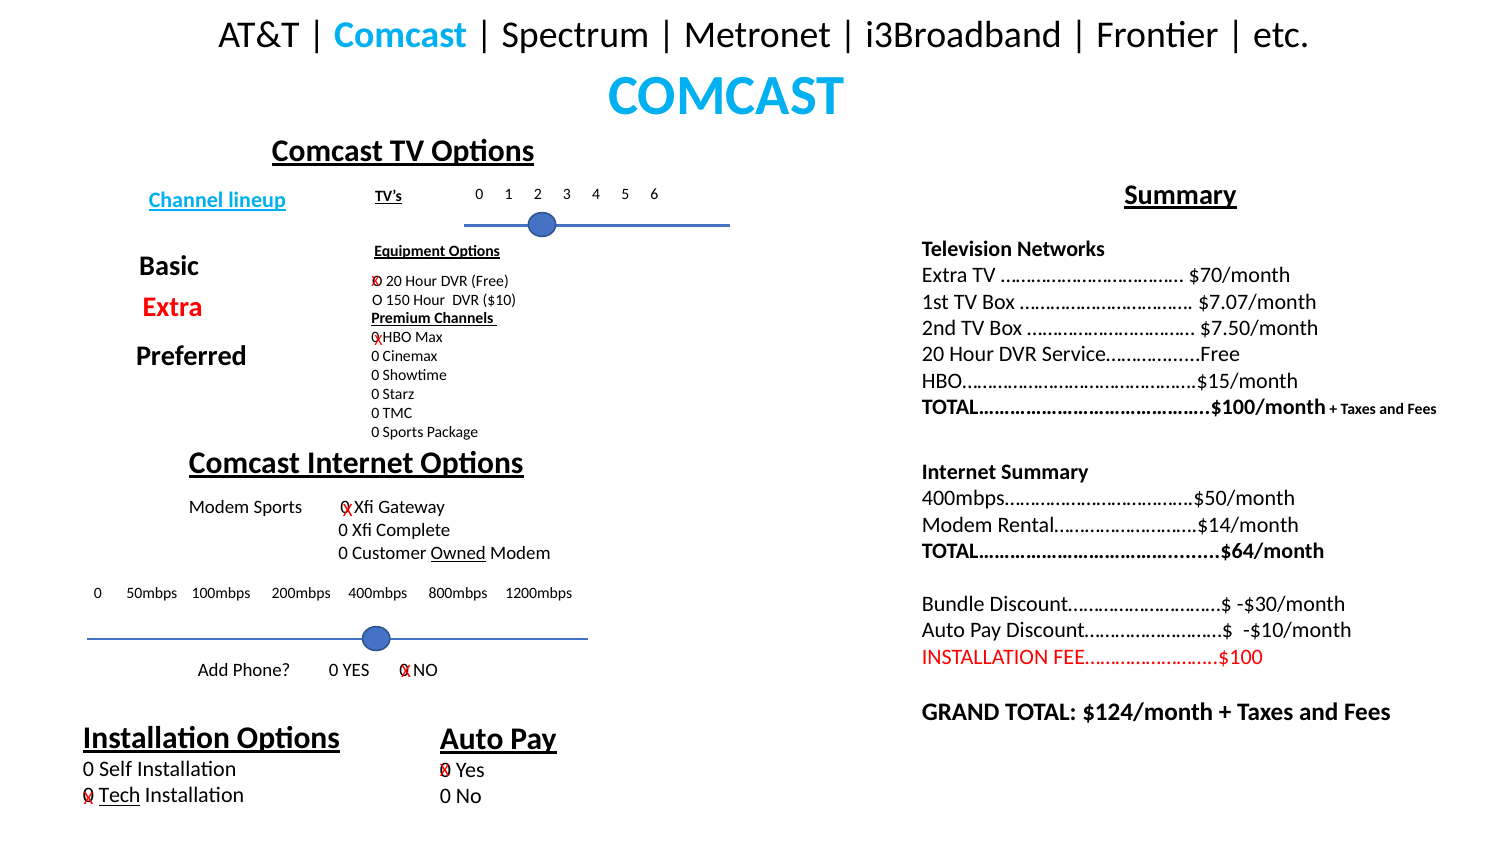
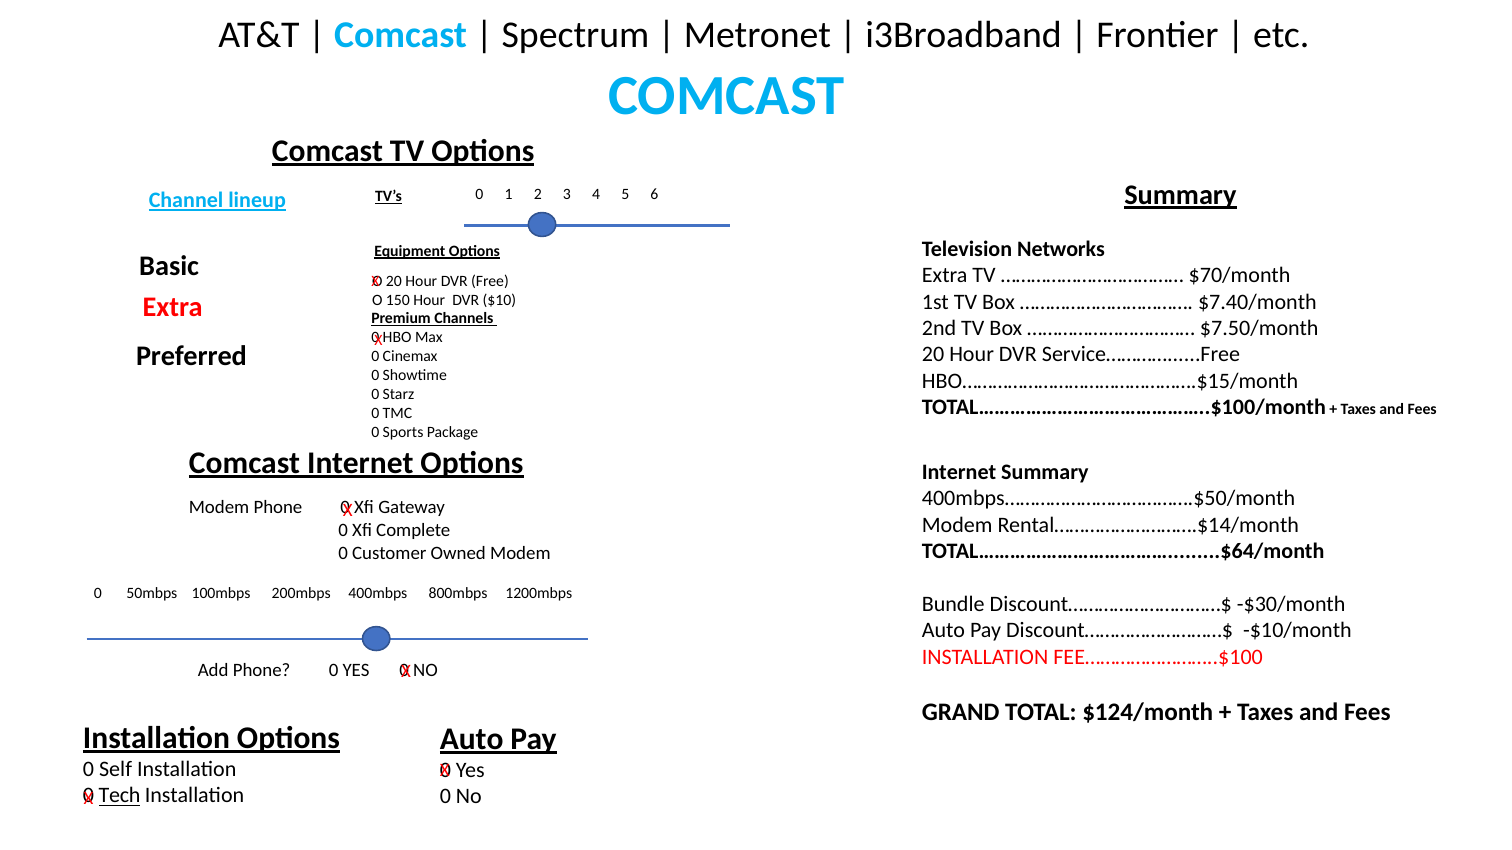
$7.07/month: $7.07/month -> $7.40/month
Modem Sports: Sports -> Phone
Owned underline: present -> none
